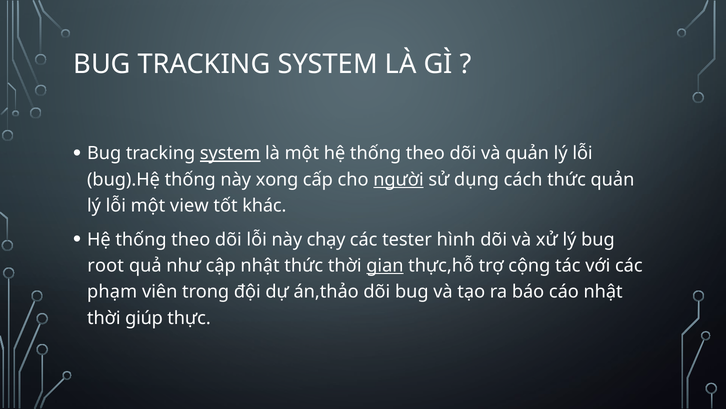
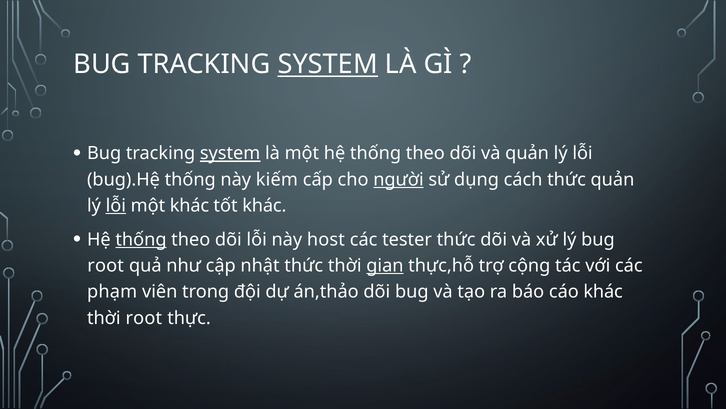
SYSTEM at (328, 64) underline: none -> present
xong: xong -> kiếm
lỗi at (116, 205) underline: none -> present
một view: view -> khác
thống at (141, 239) underline: none -> present
chạy: chạy -> host
tester hình: hình -> thức
cáo nhật: nhật -> khác
thời giúp: giúp -> root
